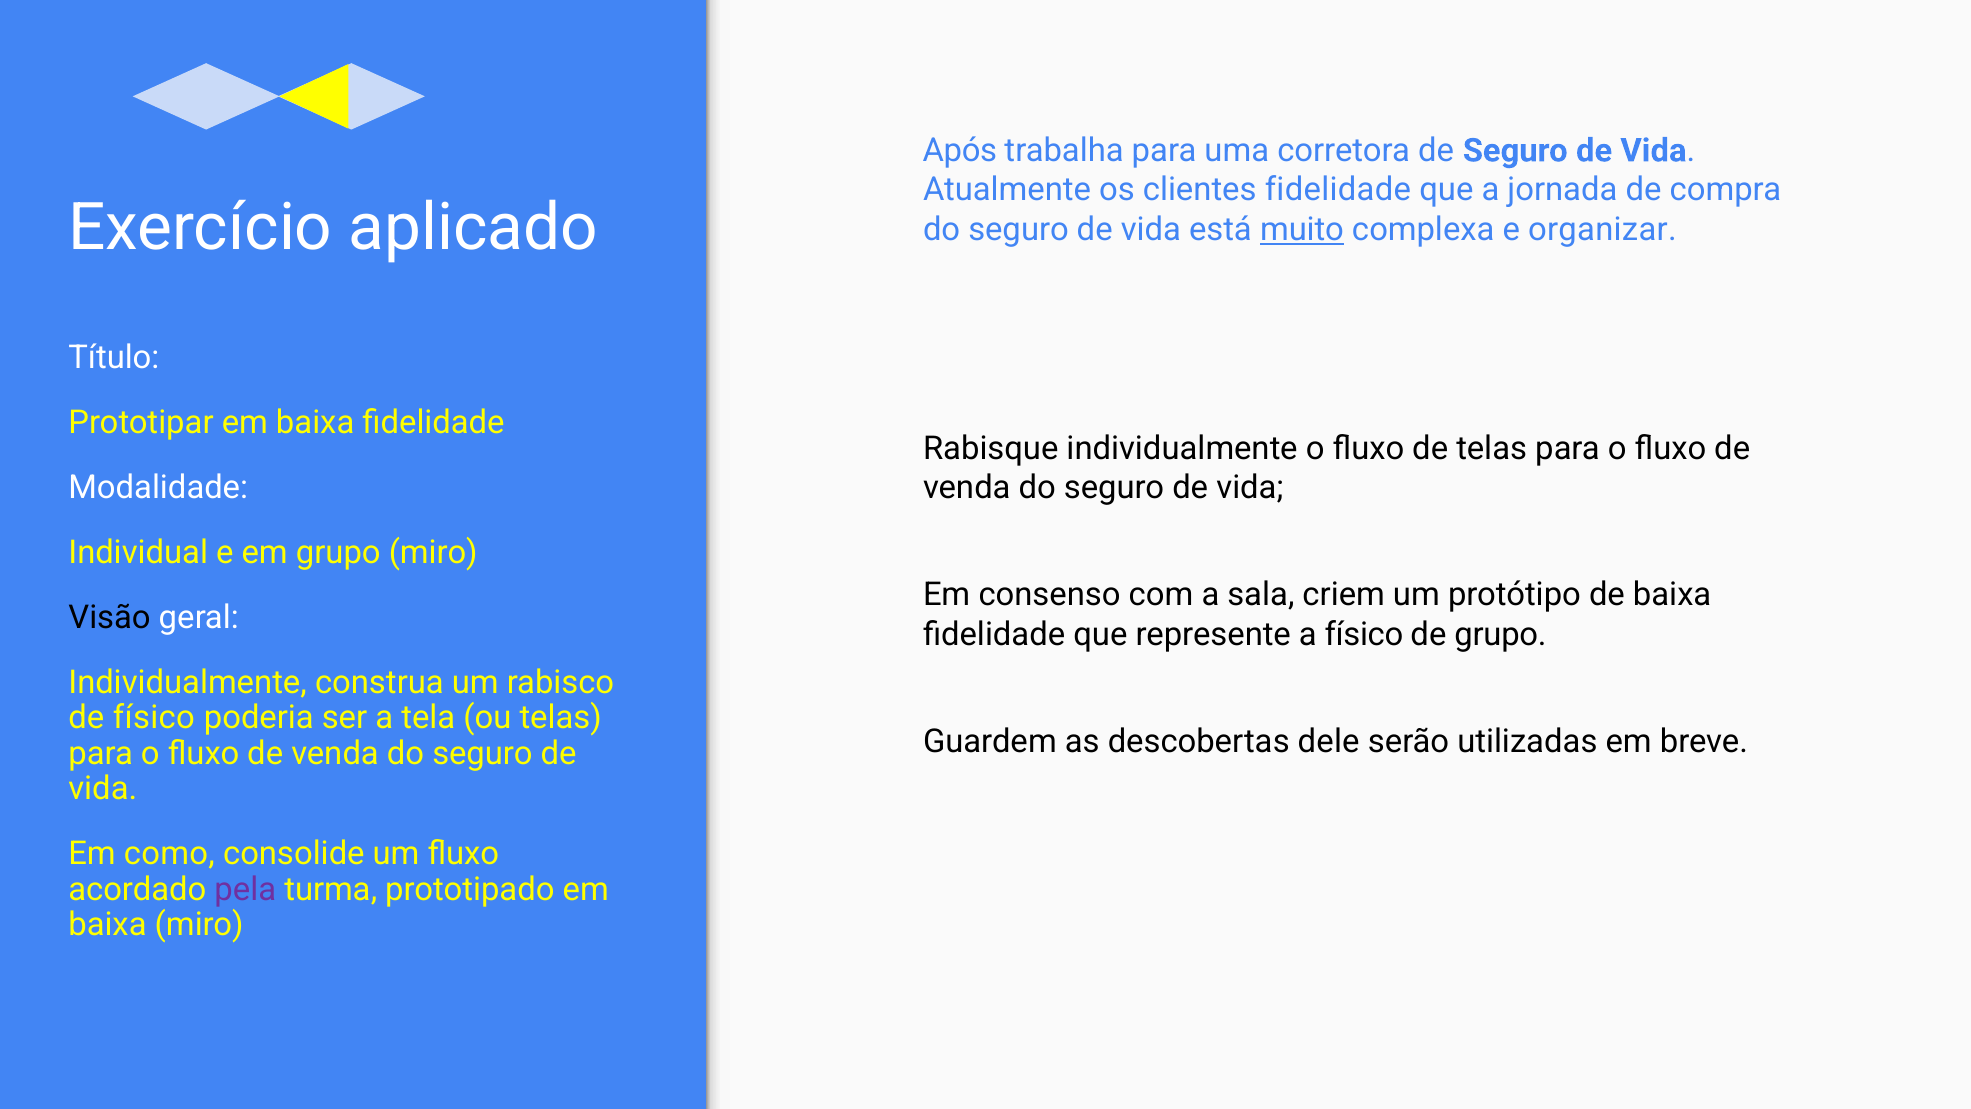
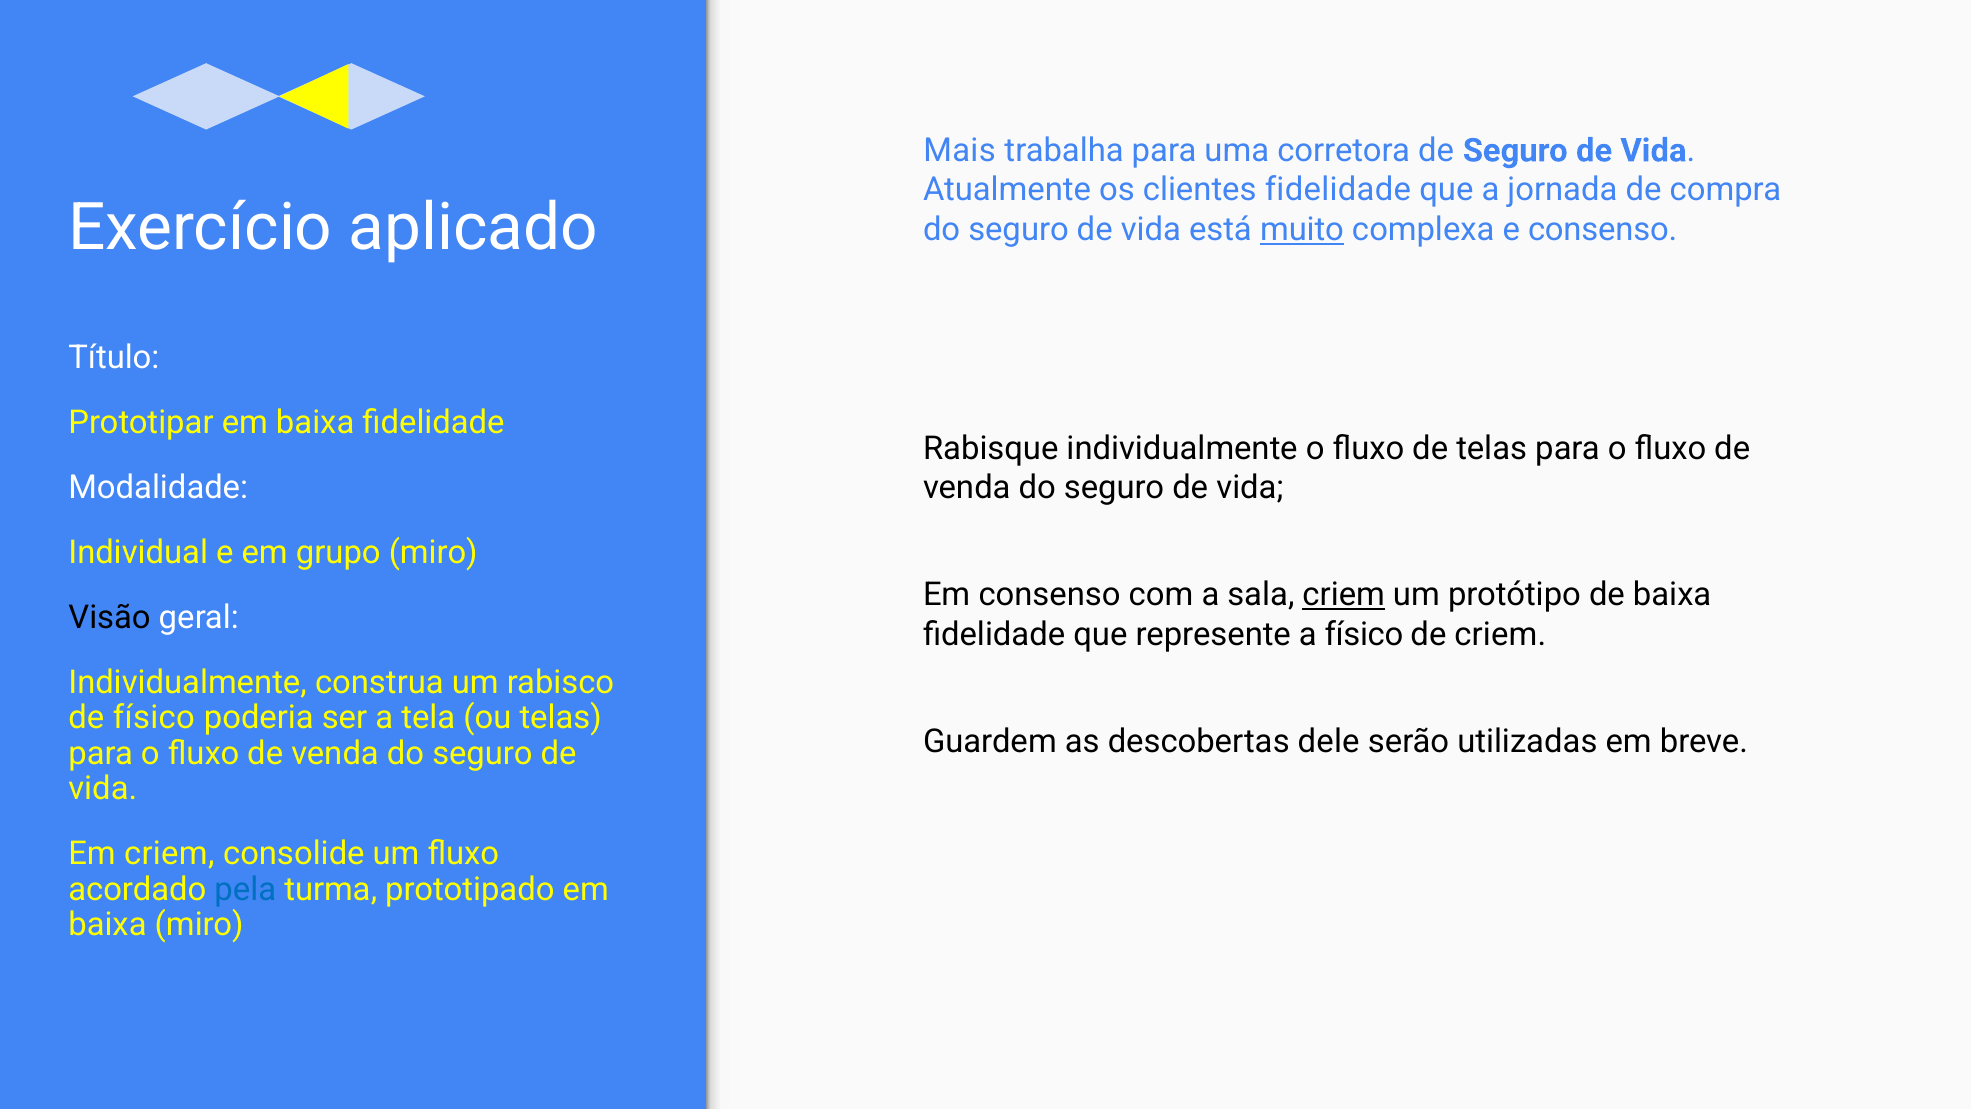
Após: Após -> Mais
e organizar: organizar -> consenso
criem at (1344, 595) underline: none -> present
de grupo: grupo -> criem
Em como: como -> criem
pela colour: purple -> blue
